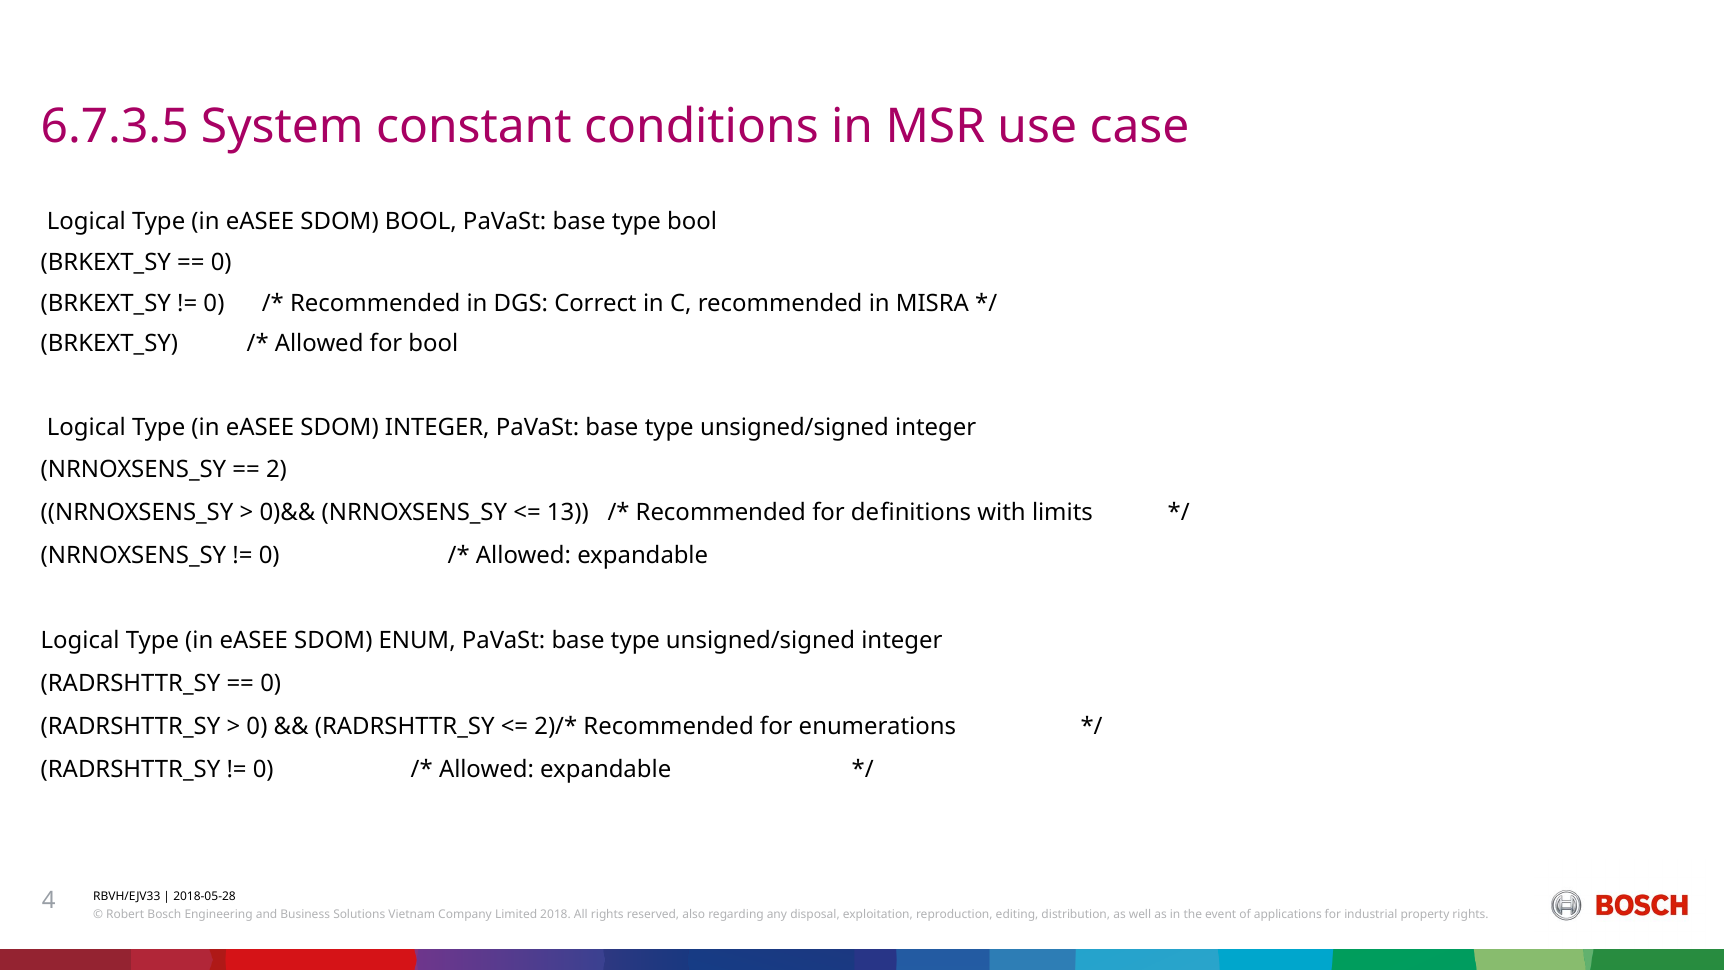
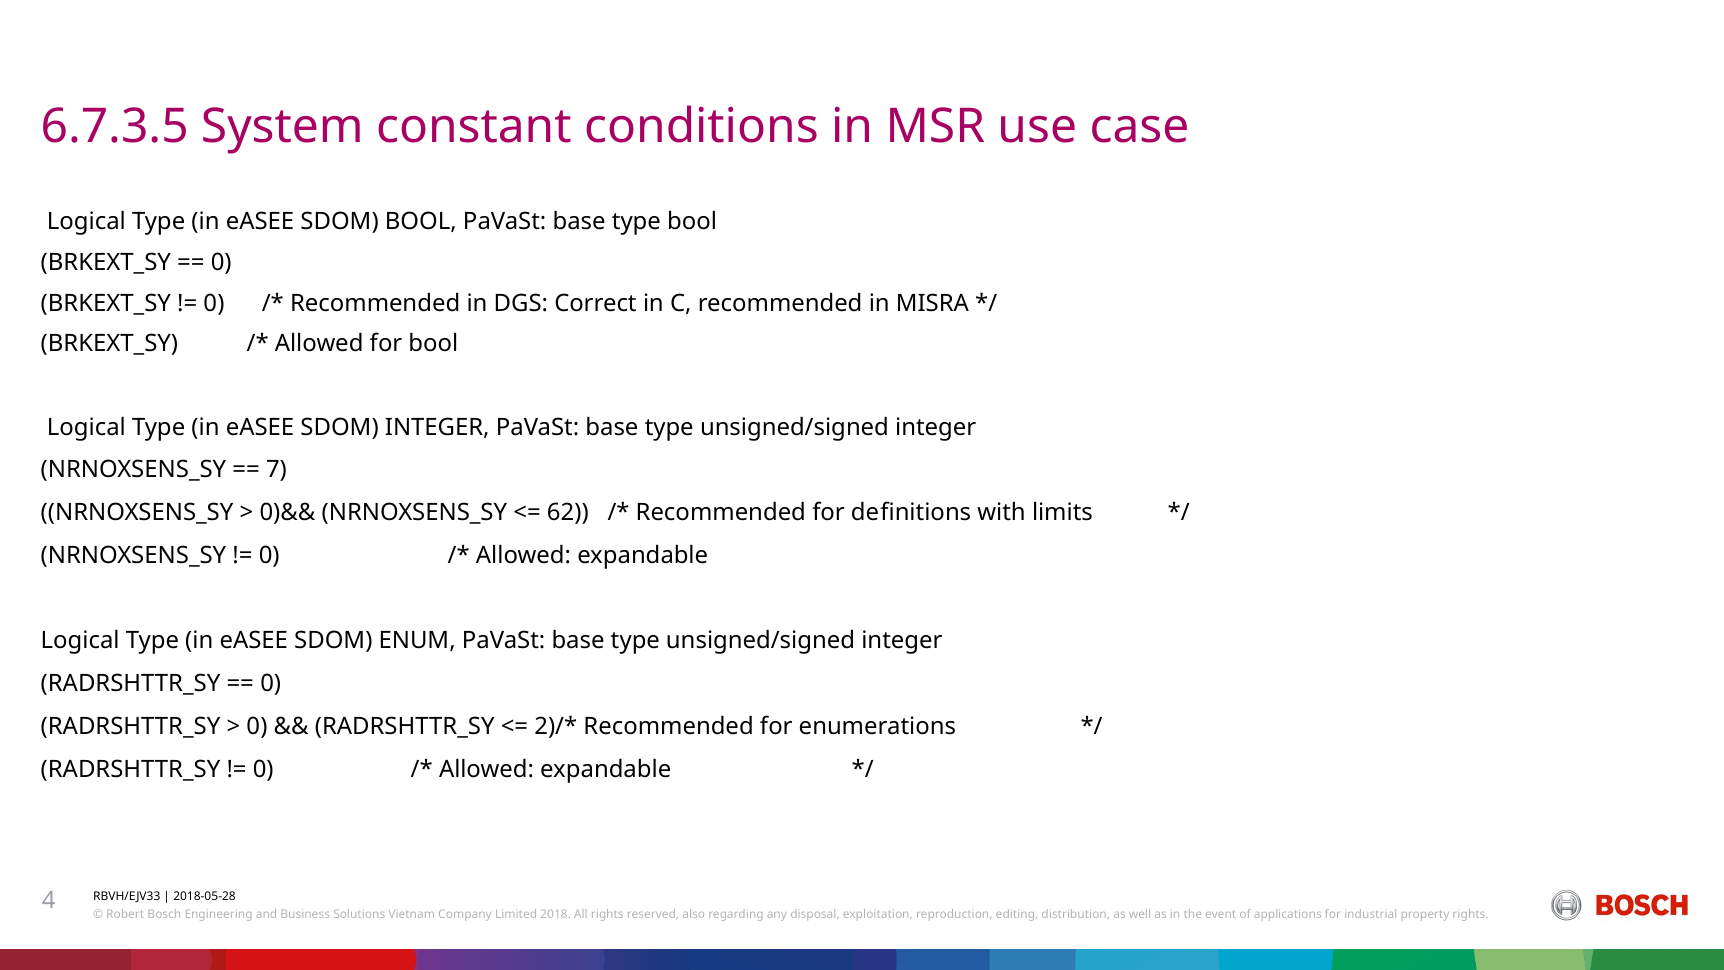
2: 2 -> 7
13: 13 -> 62
